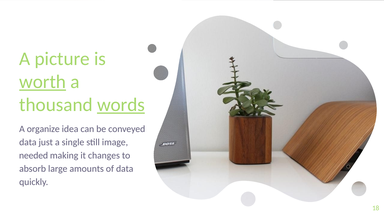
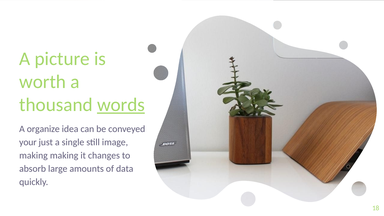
worth underline: present -> none
data at (28, 142): data -> your
needed at (34, 155): needed -> making
